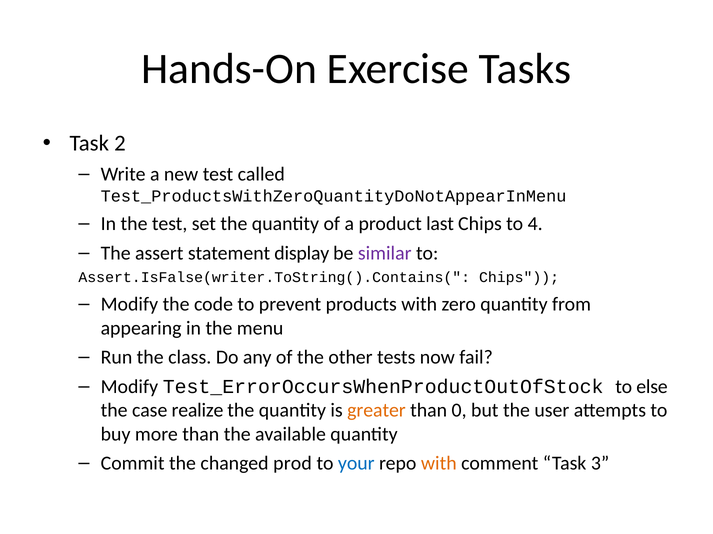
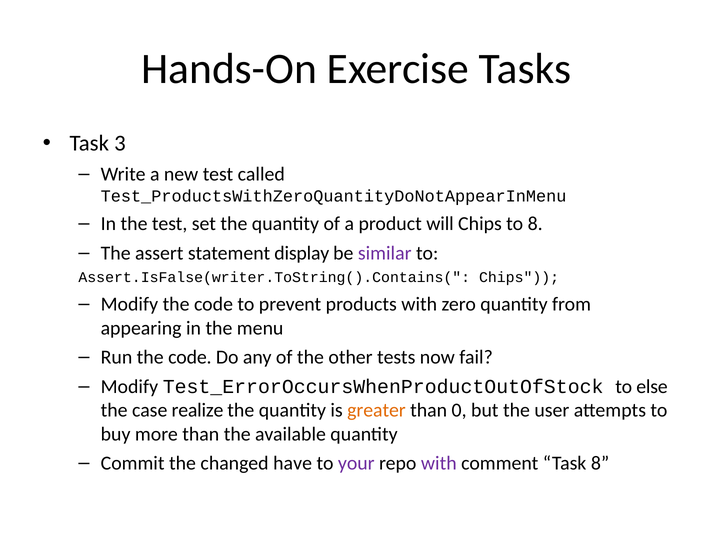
2: 2 -> 3
last: last -> will
to 4: 4 -> 8
Run the class: class -> code
prod: prod -> have
your colour: blue -> purple
with at (439, 464) colour: orange -> purple
Task 3: 3 -> 8
